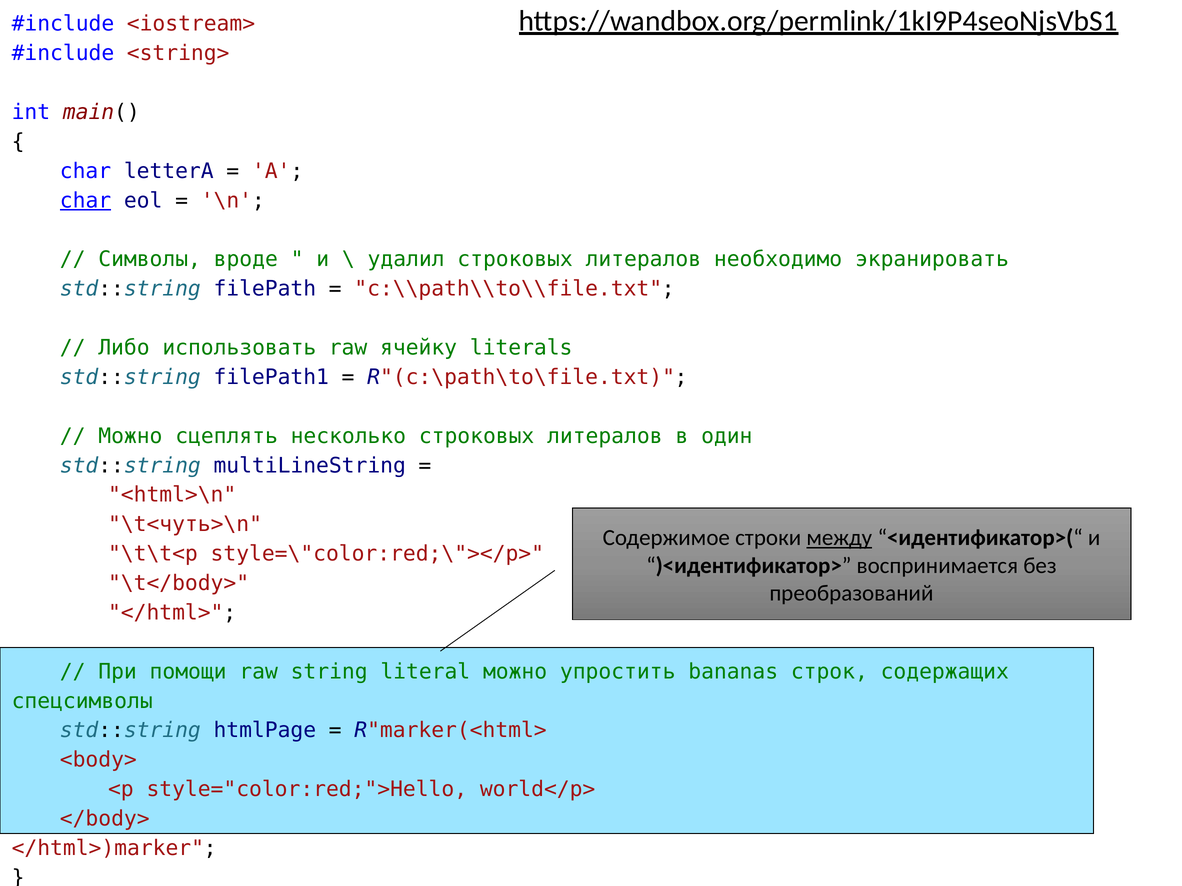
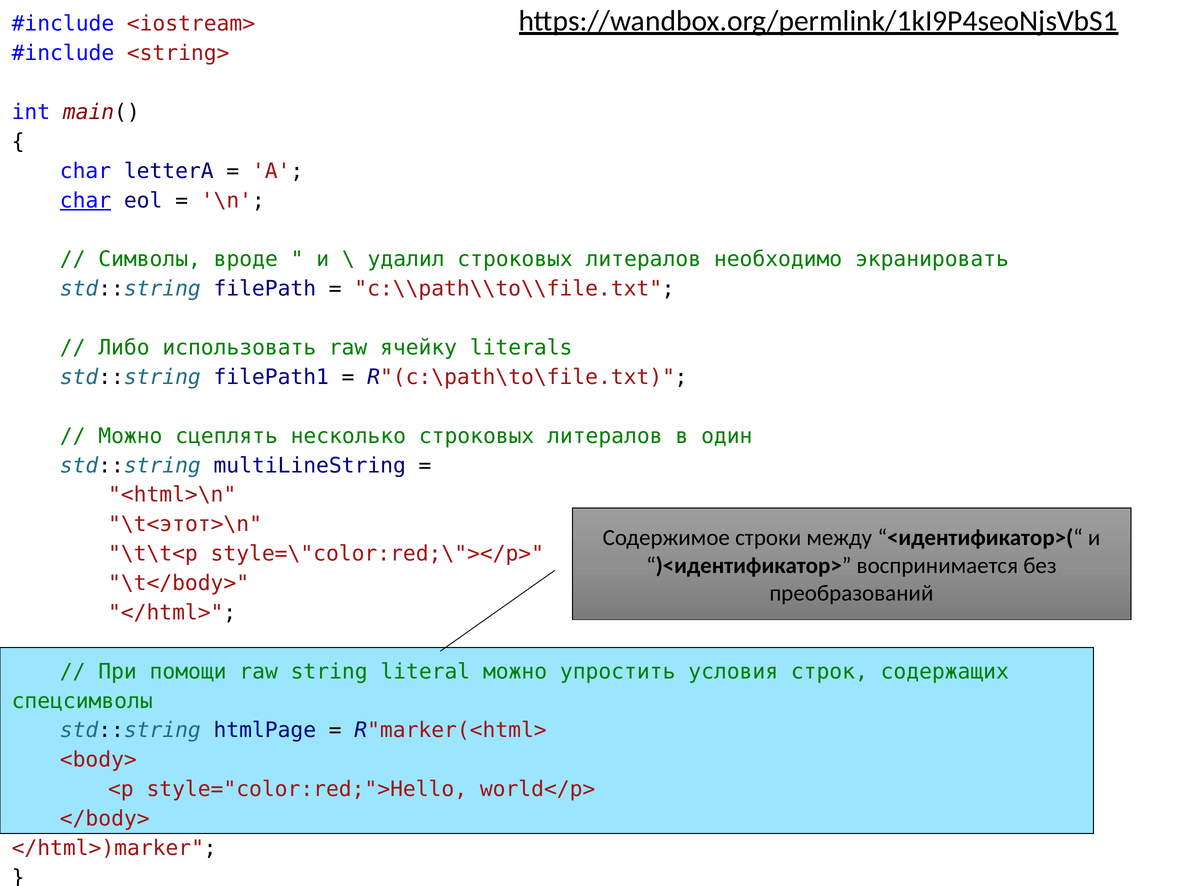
\t<чуть>\n: \t<чуть>\n -> \t<этот>\n
между underline: present -> none
bananas: bananas -> условия
